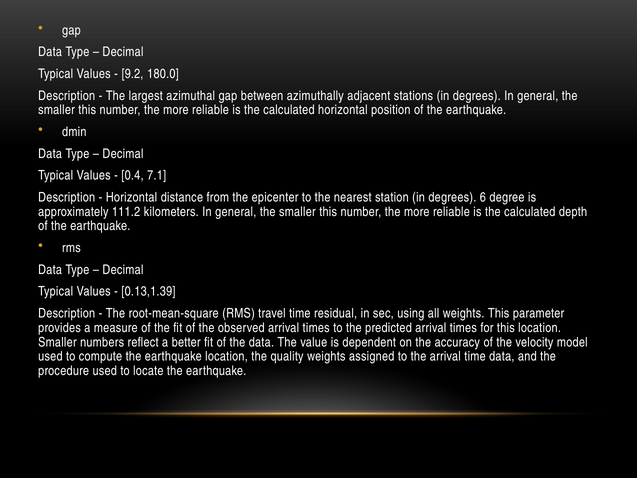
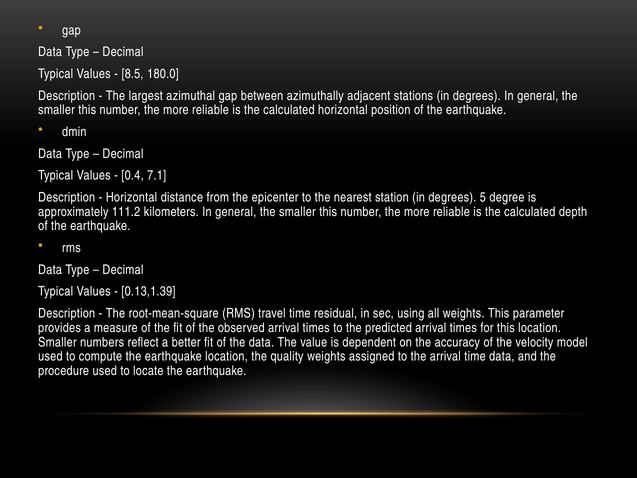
9.2: 9.2 -> 8.5
6: 6 -> 5
